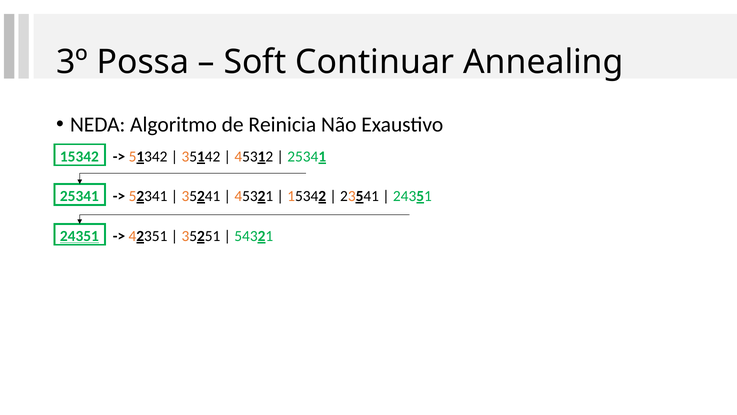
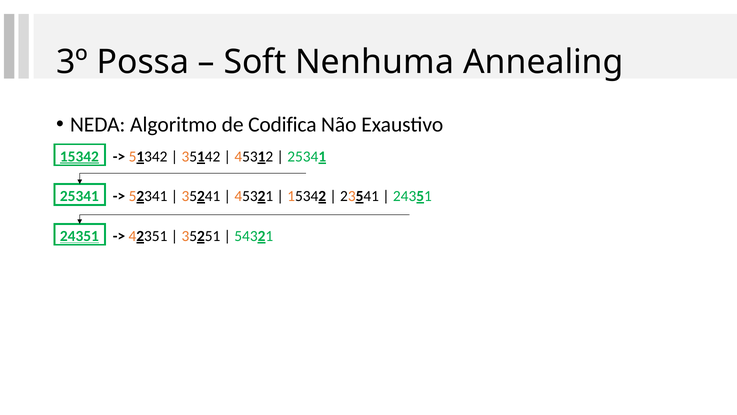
Continuar: Continuar -> Nenhuma
Reinicia: Reinicia -> Codifica
15342 at (79, 156) underline: none -> present
